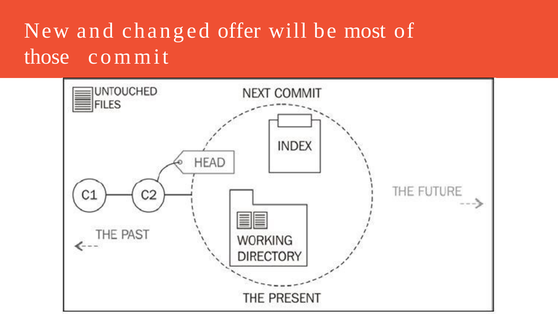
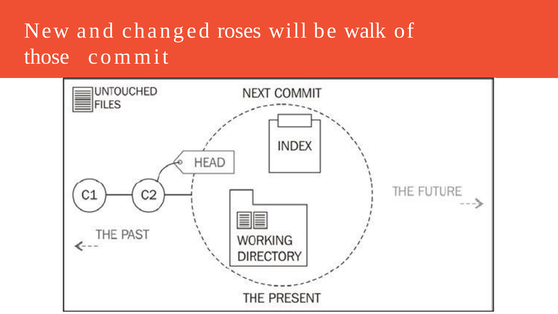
offer: offer -> roses
most: most -> walk
